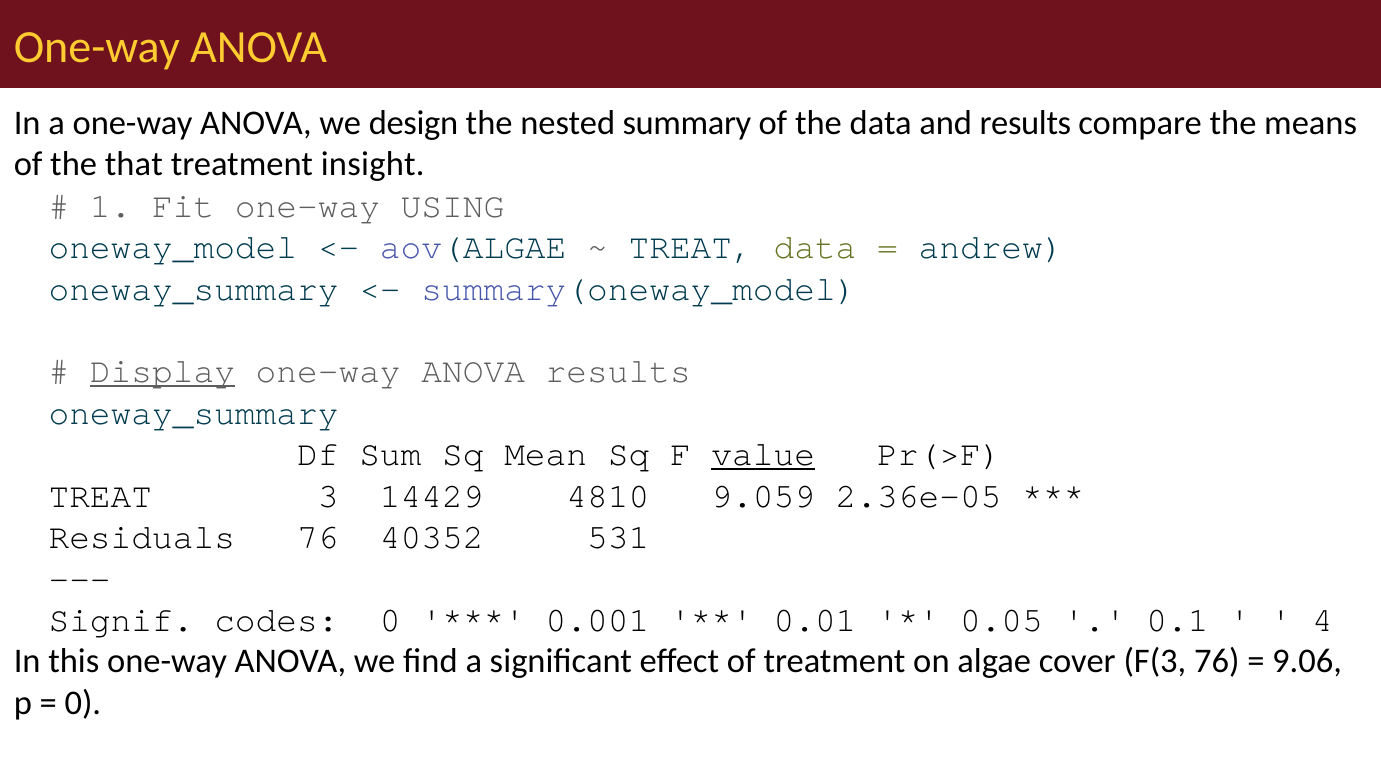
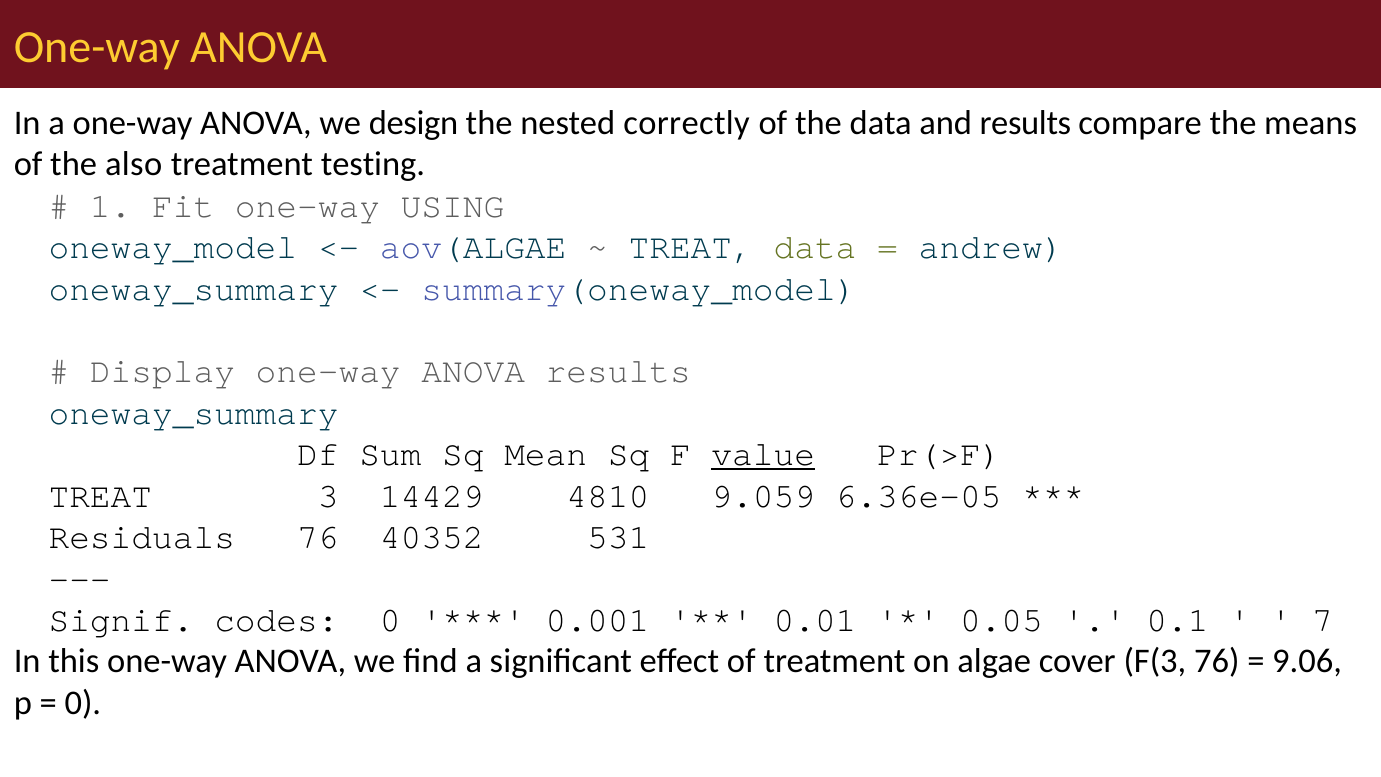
summary: summary -> correctly
that: that -> also
insight: insight -> testing
Display underline: present -> none
2.36e-05: 2.36e-05 -> 6.36e-05
4: 4 -> 7
